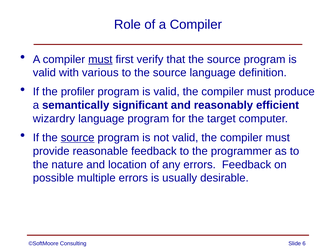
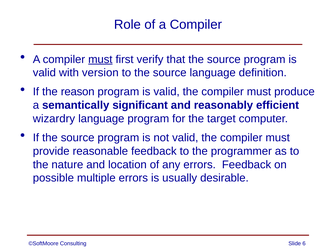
various: various -> version
profiler: profiler -> reason
source at (78, 138) underline: present -> none
